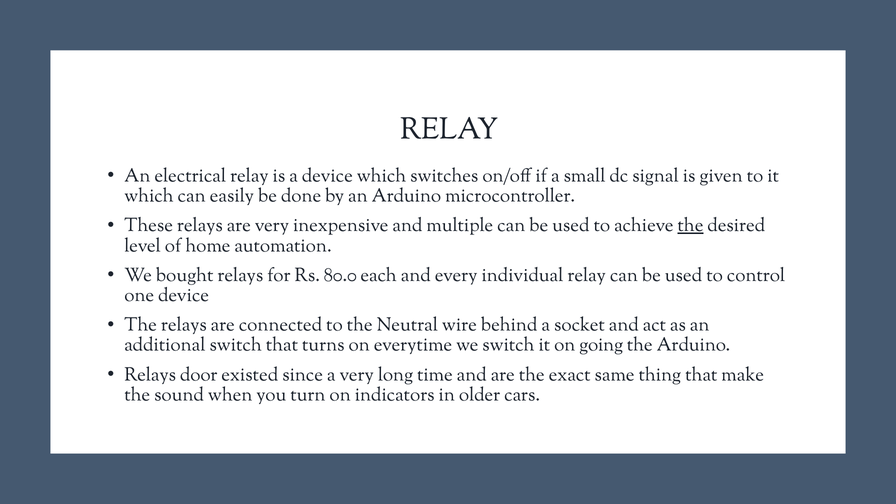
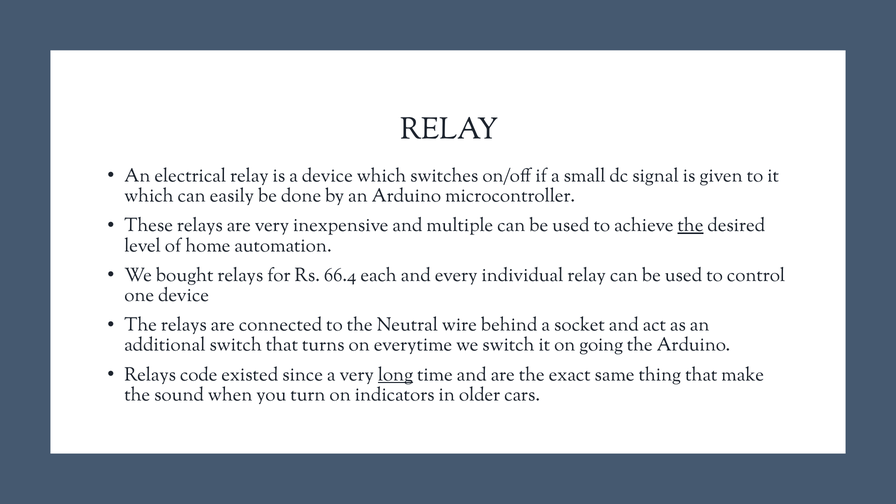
80.0: 80.0 -> 66.4
door: door -> code
long underline: none -> present
